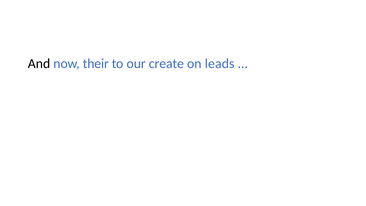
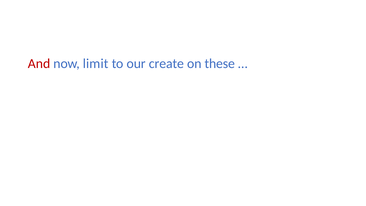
And colour: black -> red
their: their -> limit
leads: leads -> these
